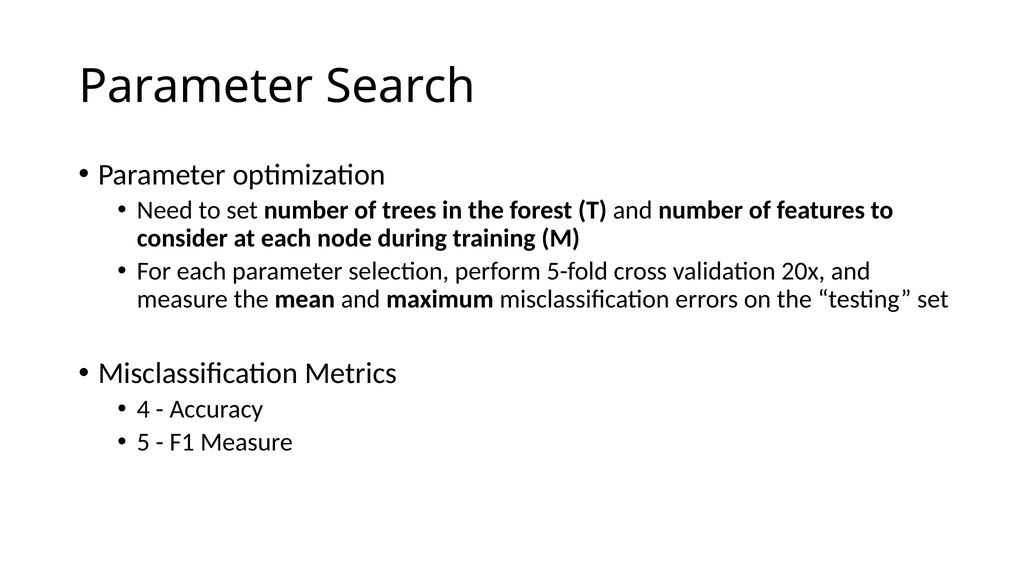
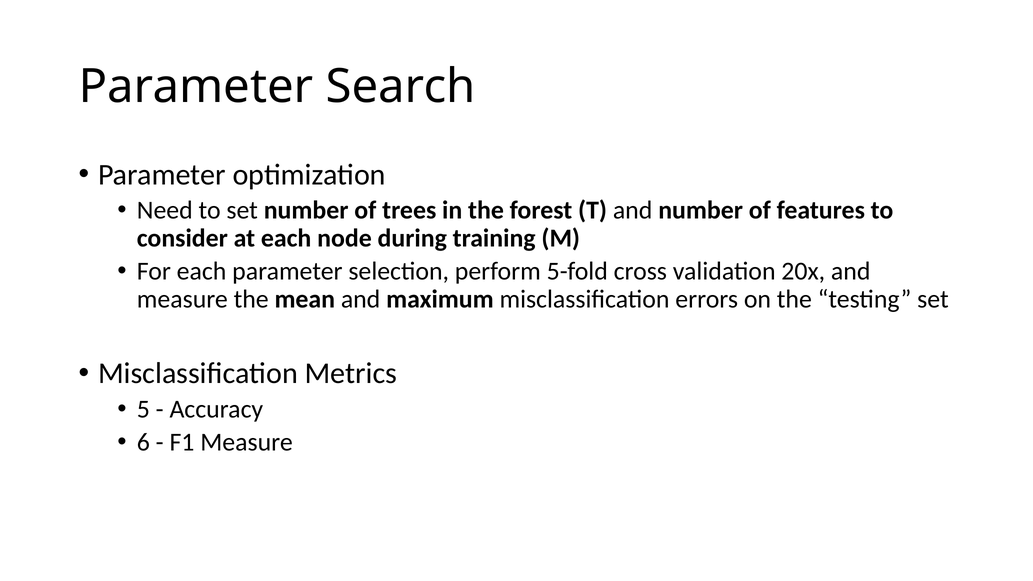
4: 4 -> 5
5: 5 -> 6
